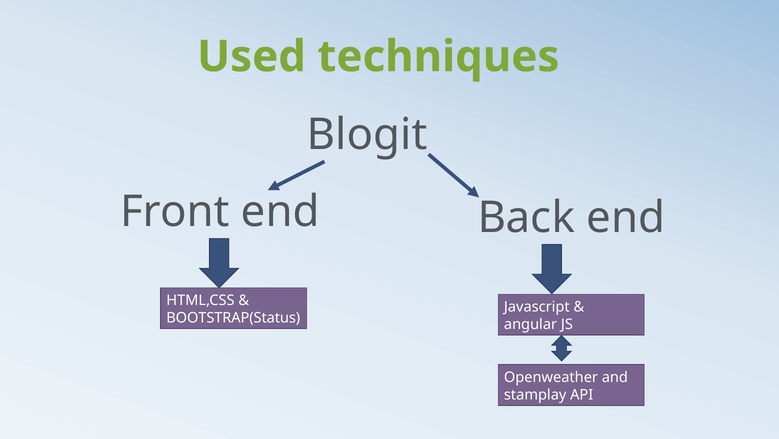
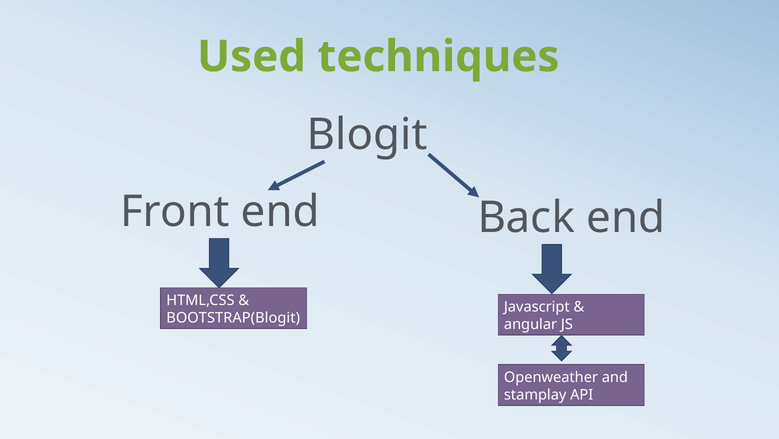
BOOTSTRAP(Status: BOOTSTRAP(Status -> BOOTSTRAP(Blogit
